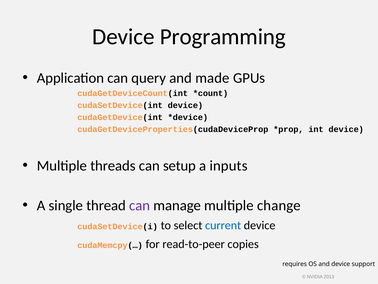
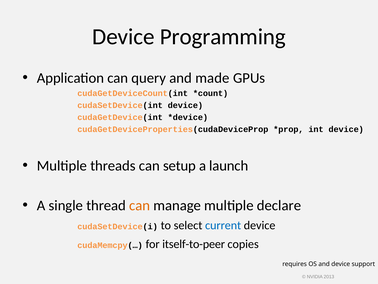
inputs: inputs -> launch
can at (140, 205) colour: purple -> orange
change: change -> declare
read-to-peer: read-to-peer -> itself-to-peer
